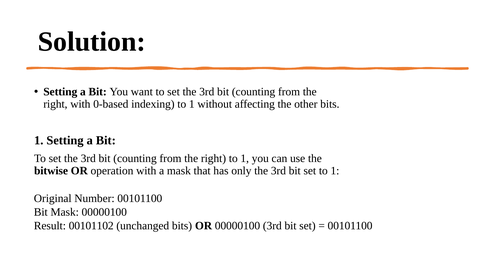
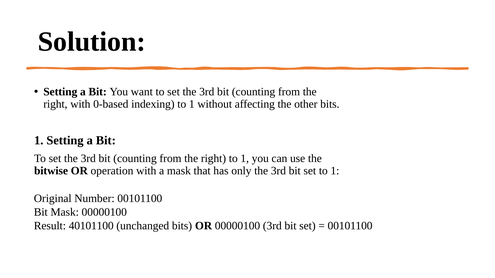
00101102: 00101102 -> 40101100
